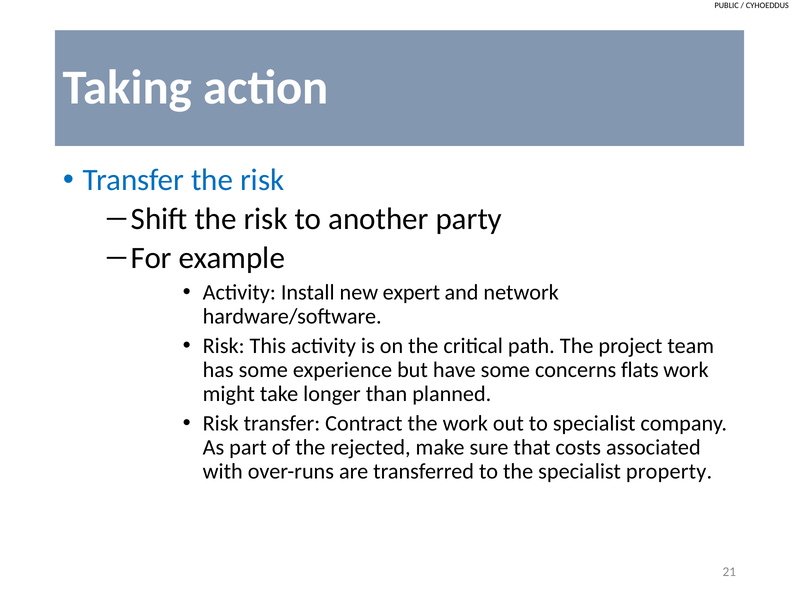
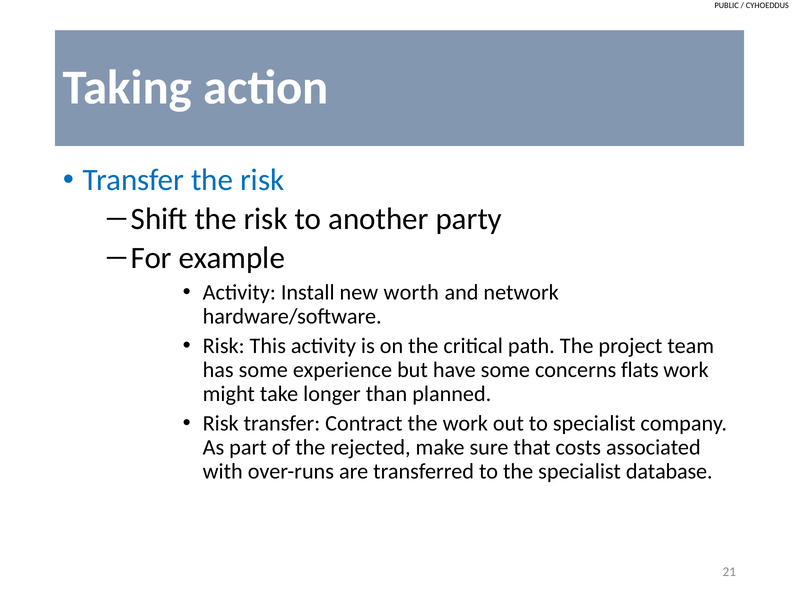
expert: expert -> worth
property: property -> database
